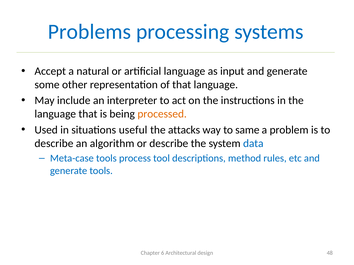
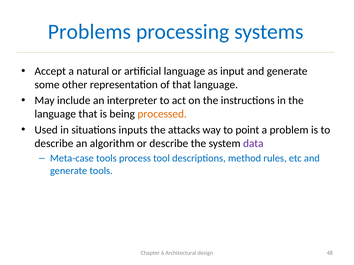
useful: useful -> inputs
same: same -> point
data colour: blue -> purple
